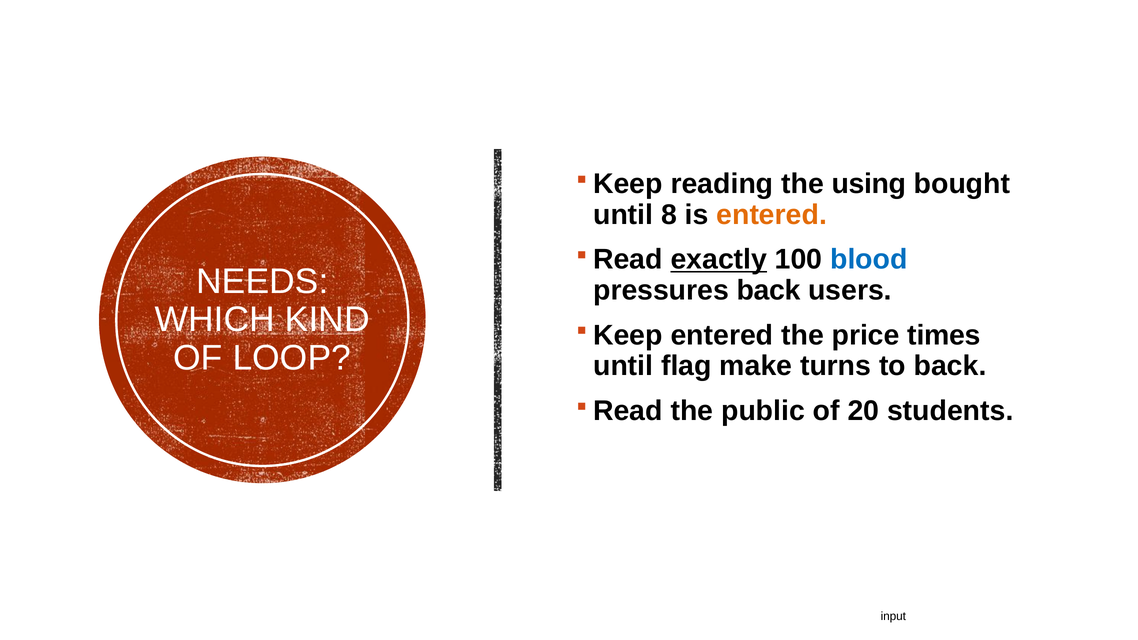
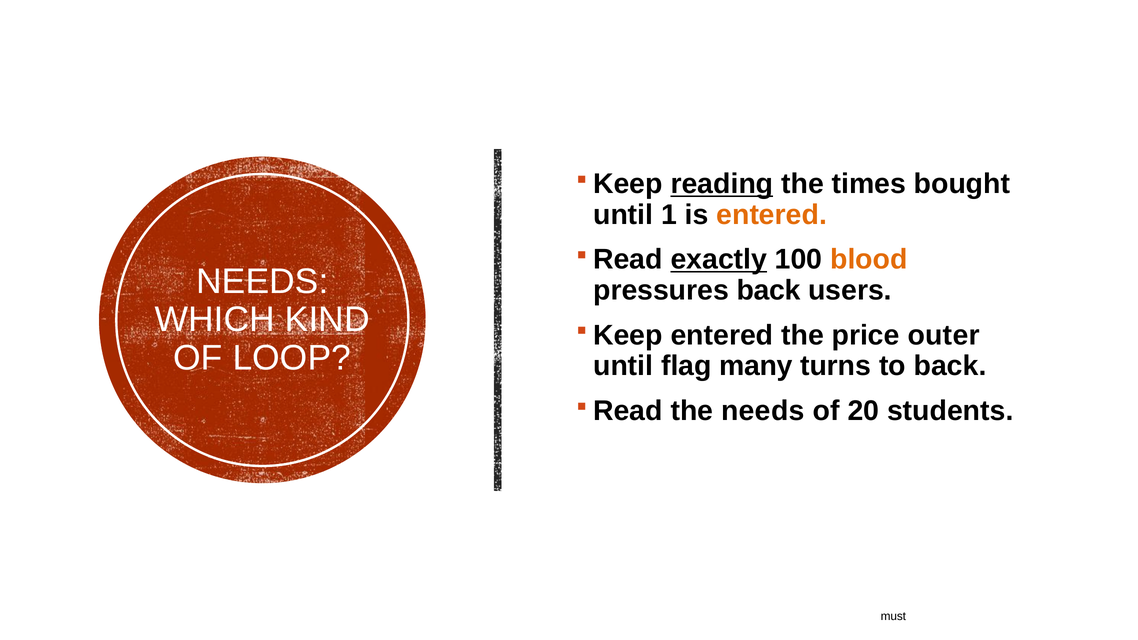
reading underline: none -> present
using: using -> times
8: 8 -> 1
blood colour: blue -> orange
times: times -> outer
make: make -> many
the public: public -> needs
input: input -> must
